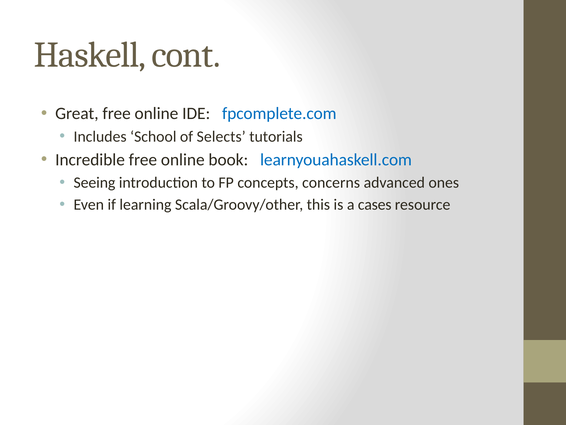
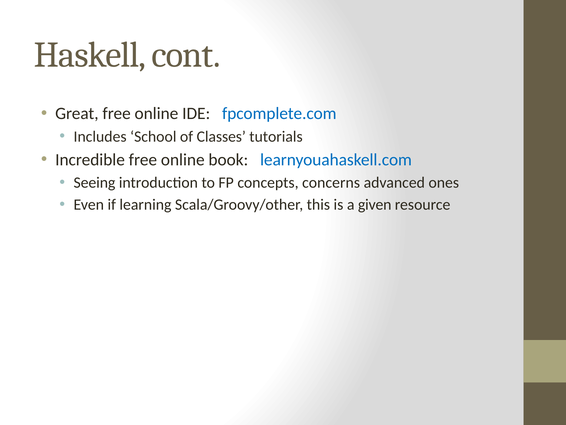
Selects: Selects -> Classes
cases: cases -> given
